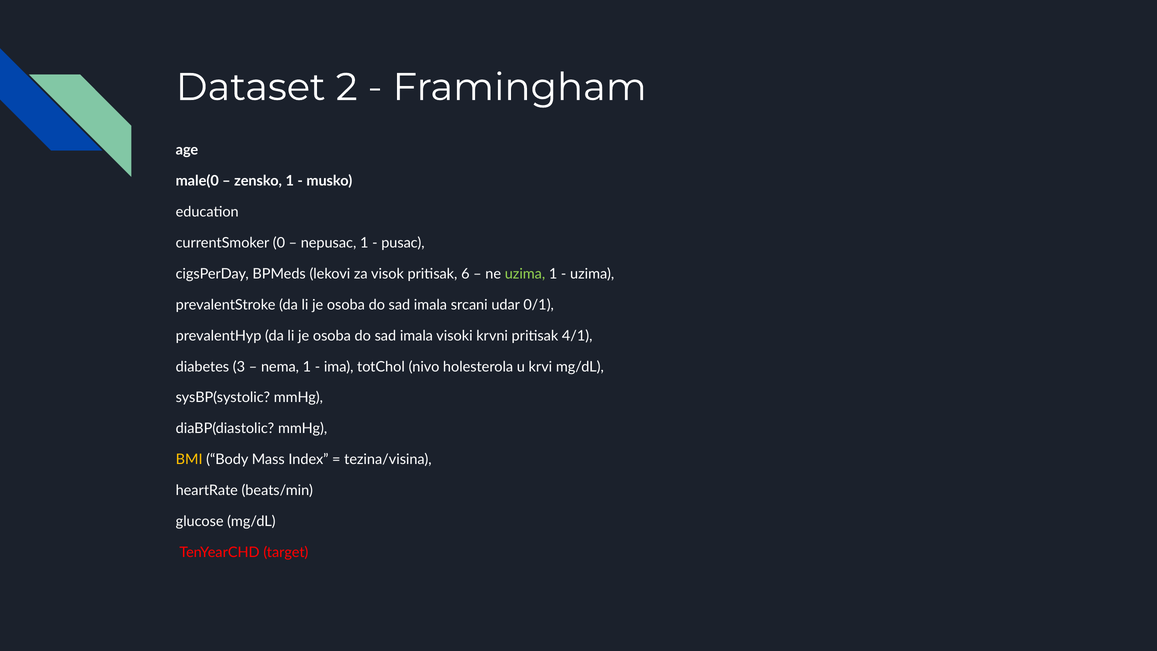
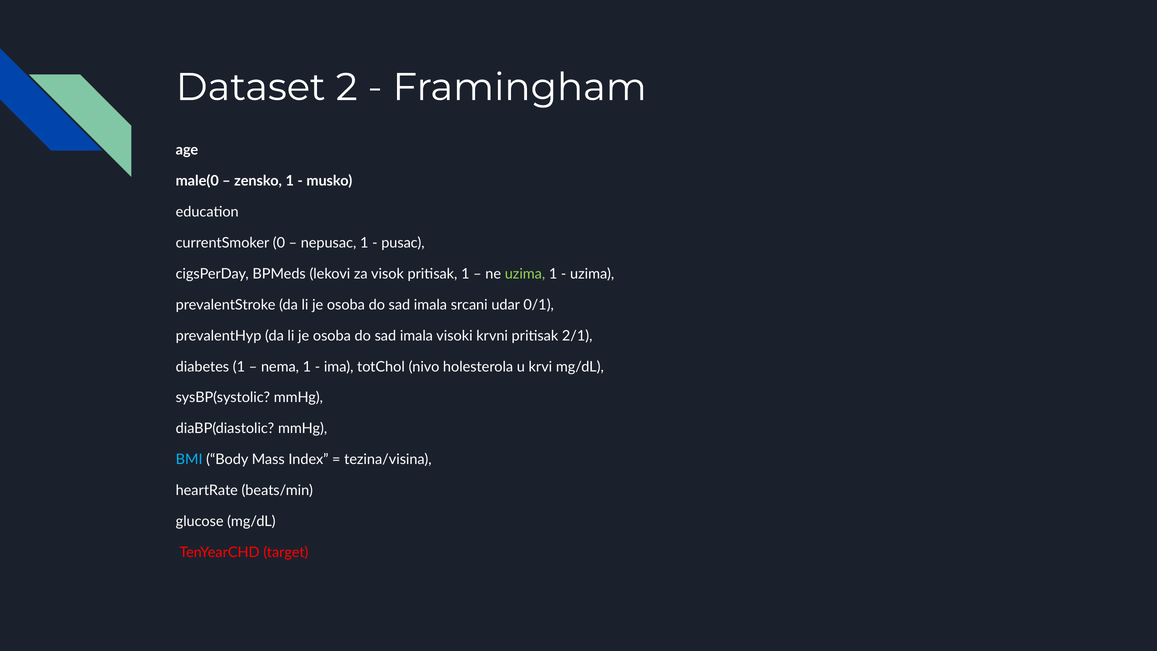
pritisak 6: 6 -> 1
4/1: 4/1 -> 2/1
diabetes 3: 3 -> 1
BMI colour: yellow -> light blue
